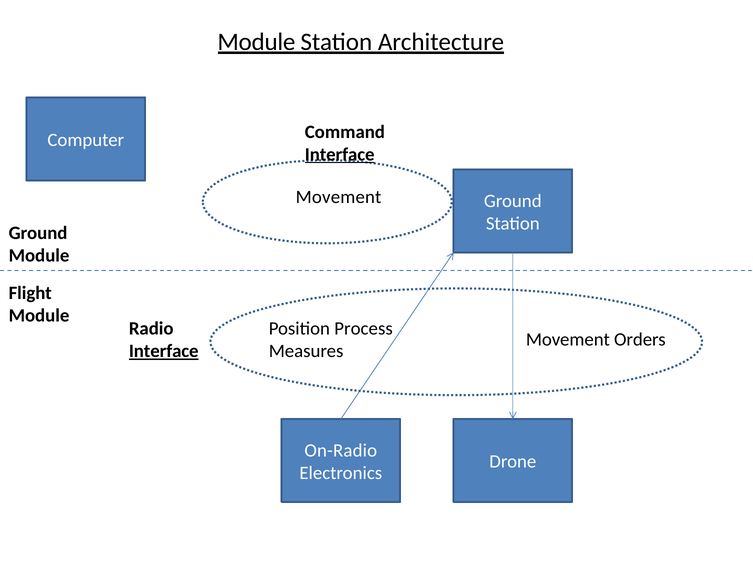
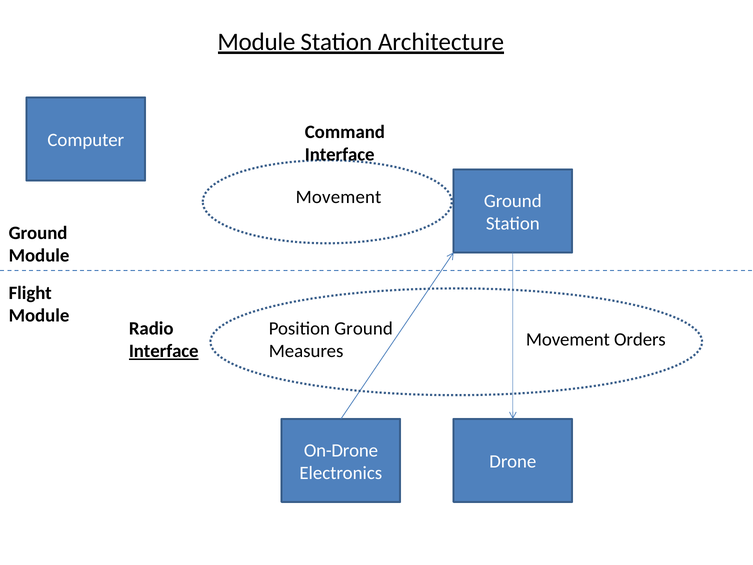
Interface at (340, 154) underline: present -> none
Position Process: Process -> Ground
On-Radio: On-Radio -> On-Drone
